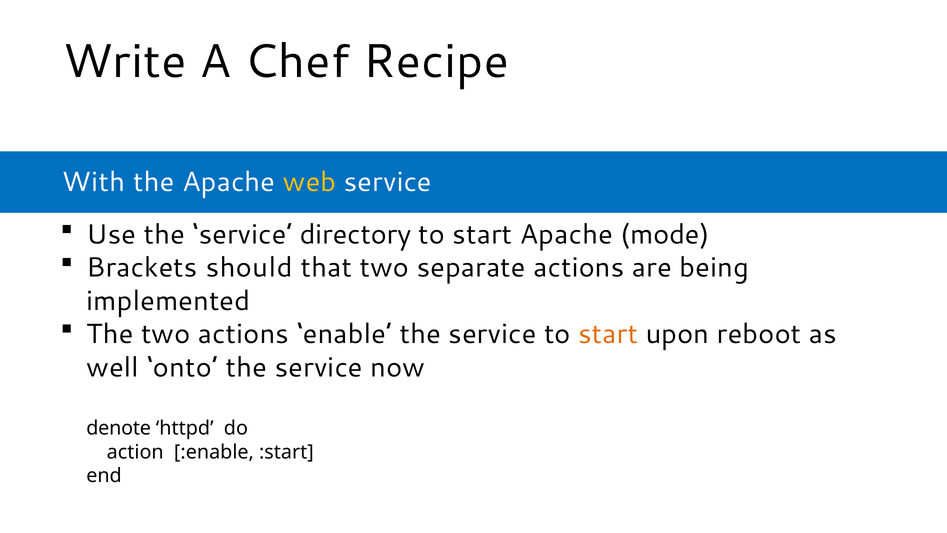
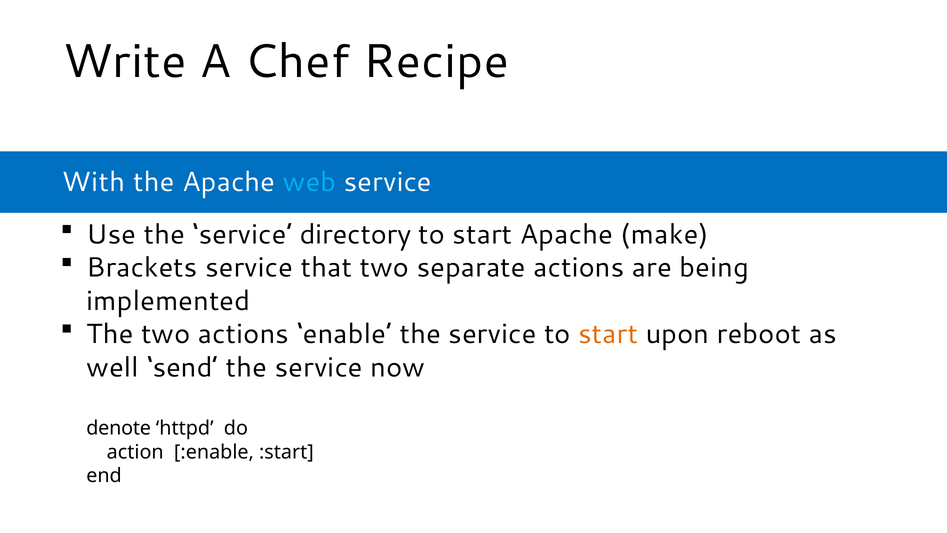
web colour: yellow -> light blue
mode: mode -> make
Brackets should: should -> service
onto: onto -> send
